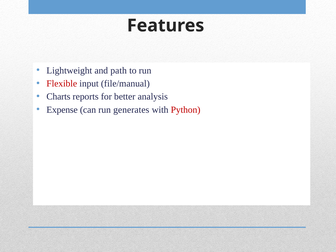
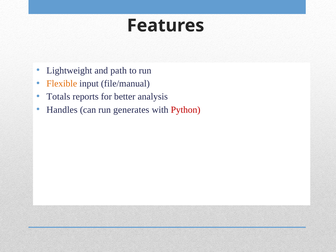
Flexible colour: red -> orange
Charts: Charts -> Totals
Expense: Expense -> Handles
